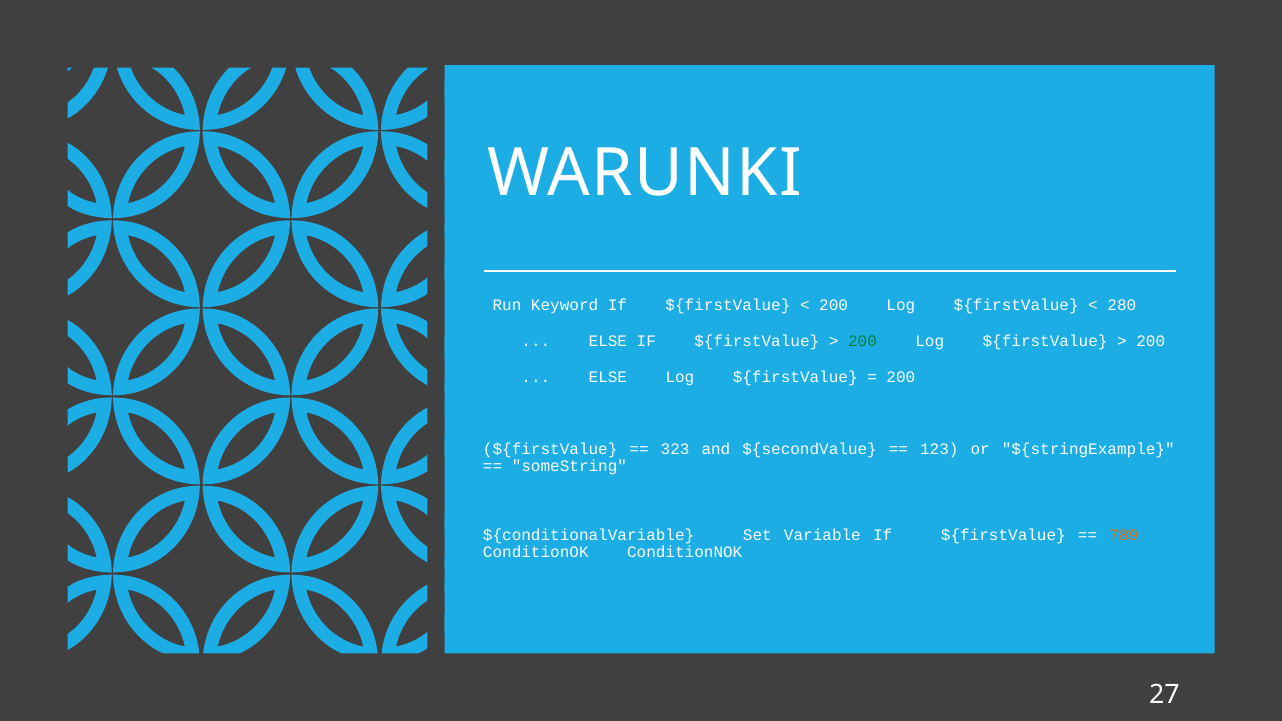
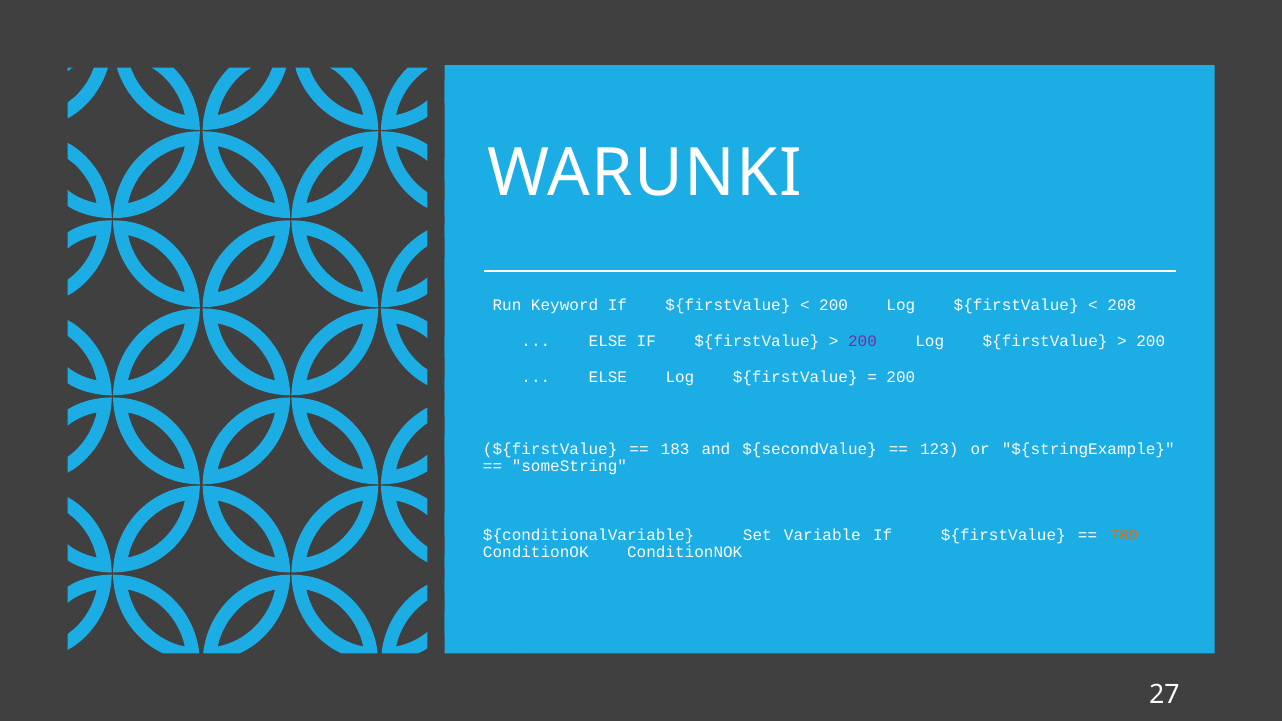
280: 280 -> 208
200 at (862, 341) colour: green -> purple
323: 323 -> 183
